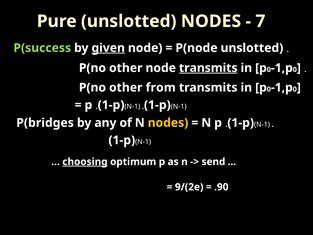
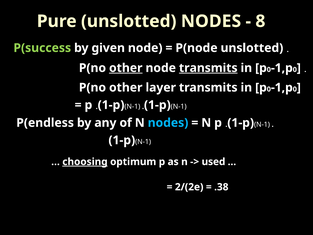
7: 7 -> 8
given underline: present -> none
other at (126, 68) underline: none -> present
from: from -> layer
P(bridges: P(bridges -> P(endless
nodes at (168, 123) colour: yellow -> light blue
send: send -> used
9/(2e: 9/(2e -> 2/(2e
.90: .90 -> .38
